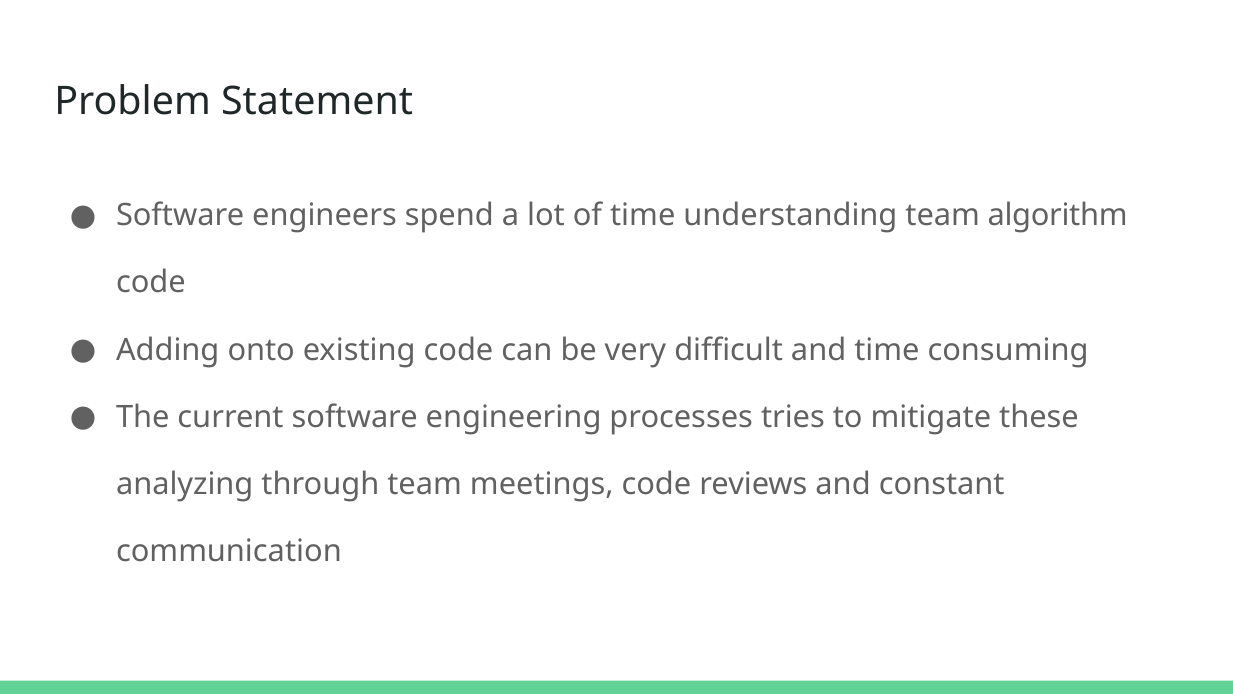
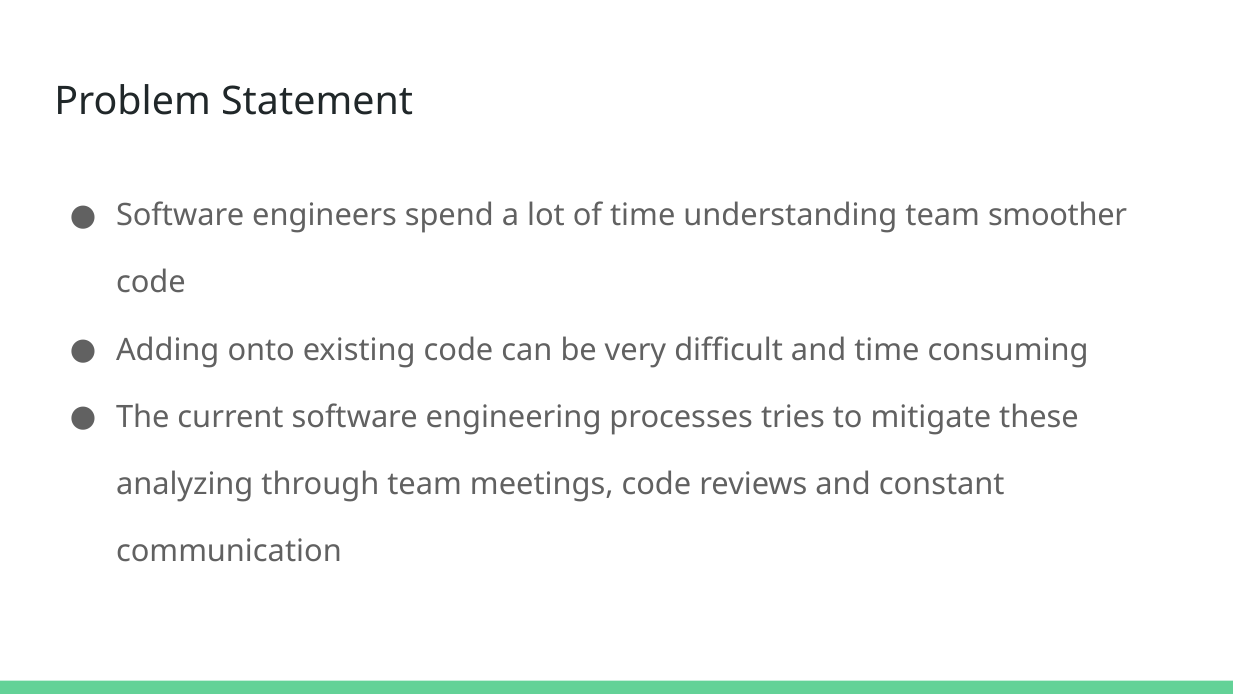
algorithm: algorithm -> smoother
